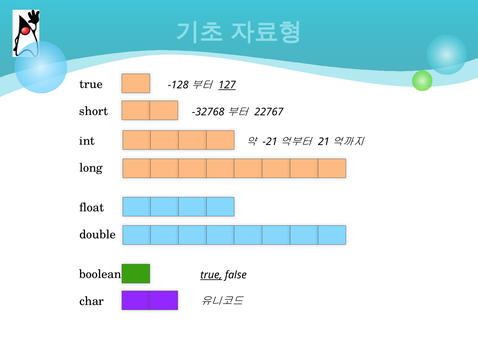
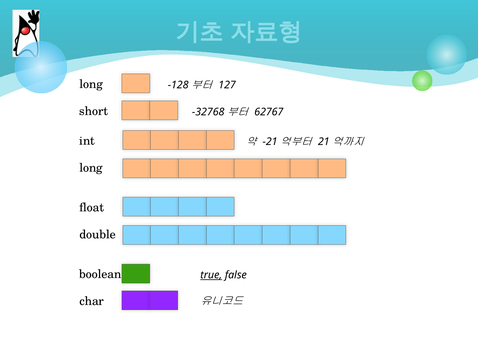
true at (91, 84): true -> long
127 underline: present -> none
22767: 22767 -> 62767
